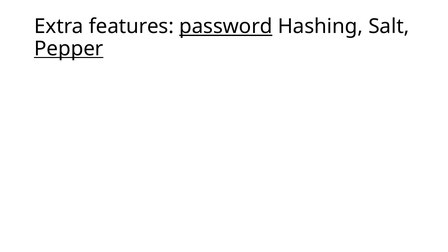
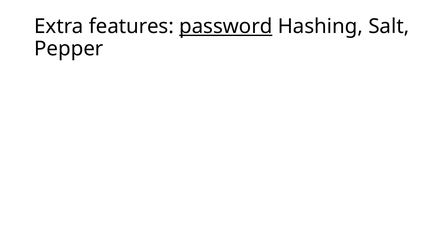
Pepper underline: present -> none
